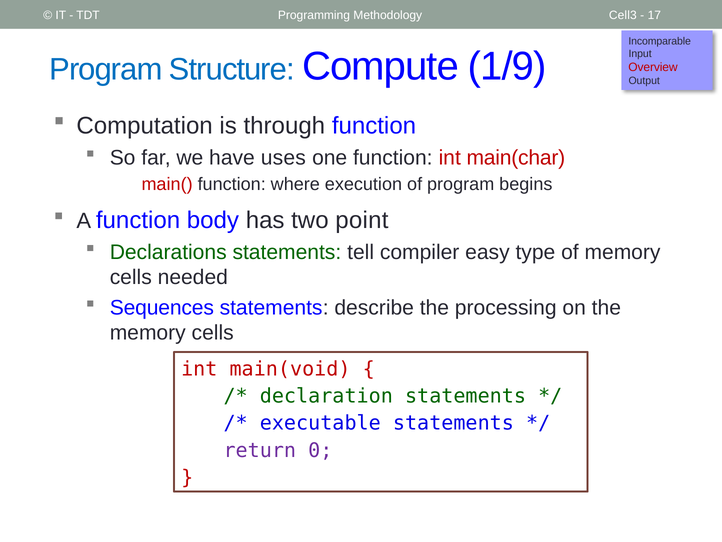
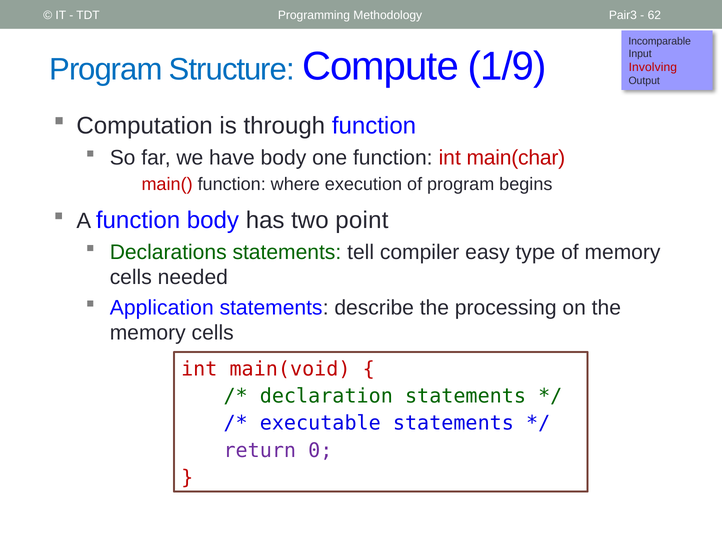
Cell3: Cell3 -> Pair3
17: 17 -> 62
Overview: Overview -> Involving
have uses: uses -> body
Sequences: Sequences -> Application
